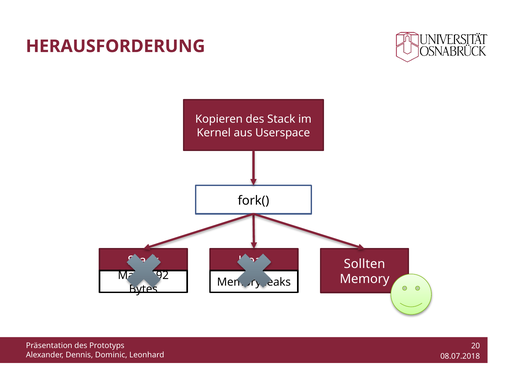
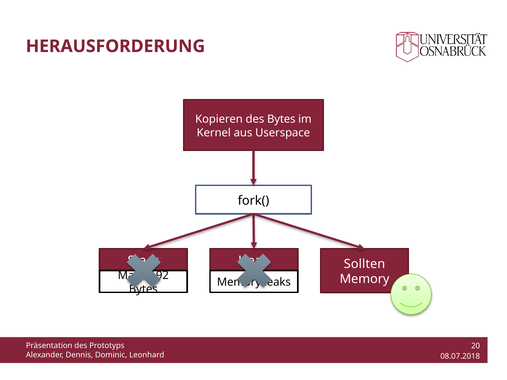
des Stack: Stack -> Bytes
